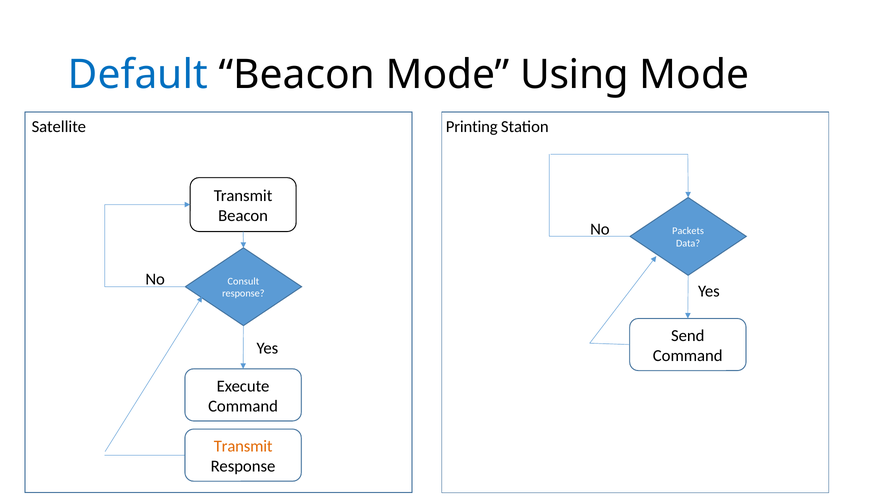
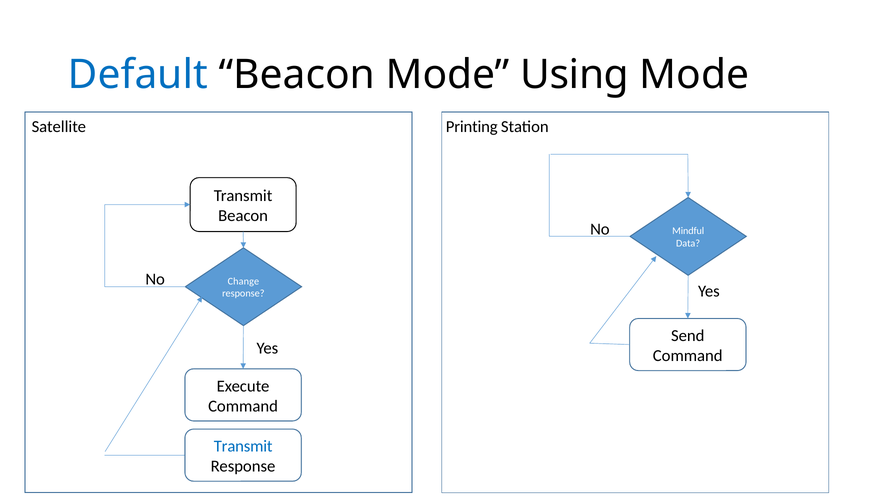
Packets: Packets -> Mindful
Consult: Consult -> Change
Transmit at (243, 446) colour: orange -> blue
